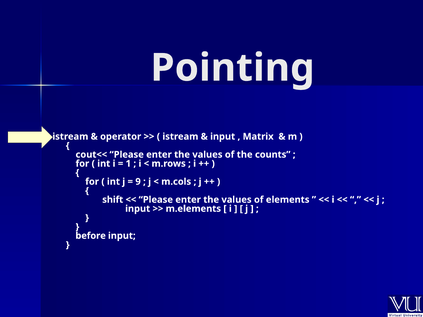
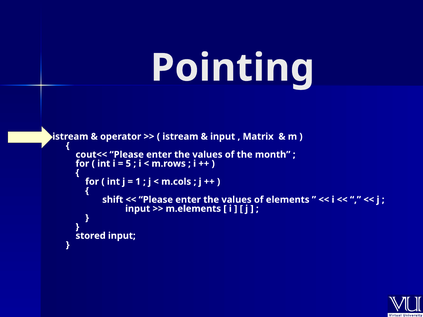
counts: counts -> month
1: 1 -> 5
9: 9 -> 1
before: before -> stored
